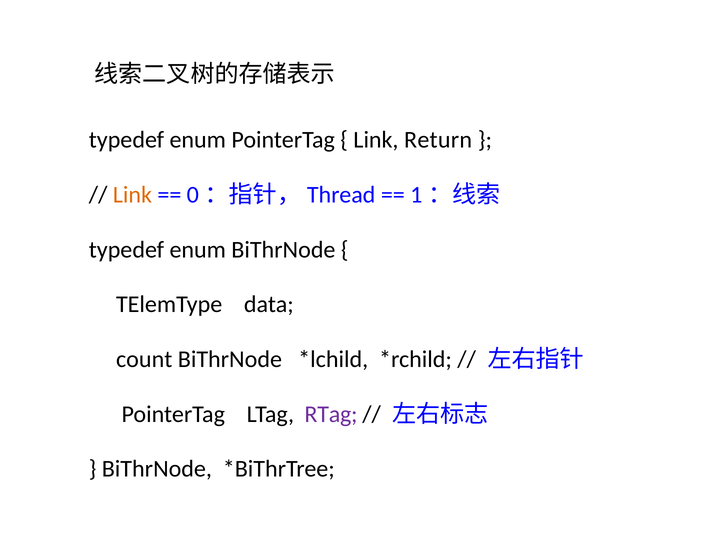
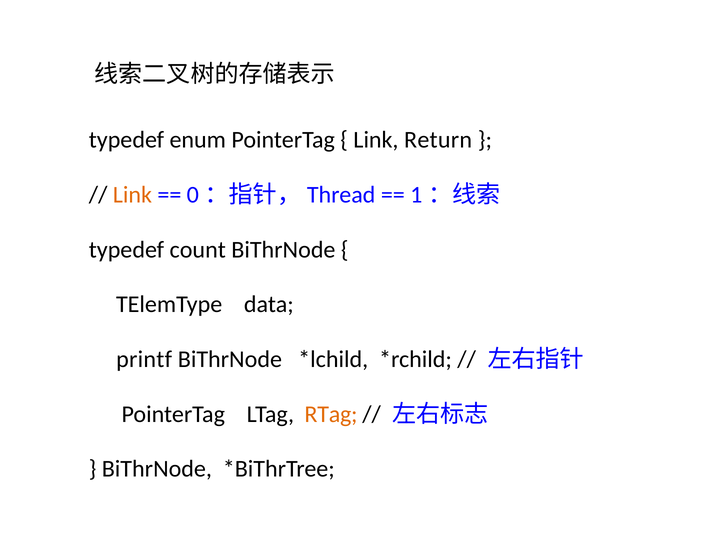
enum at (198, 250): enum -> count
count: count -> printf
RTag colour: purple -> orange
